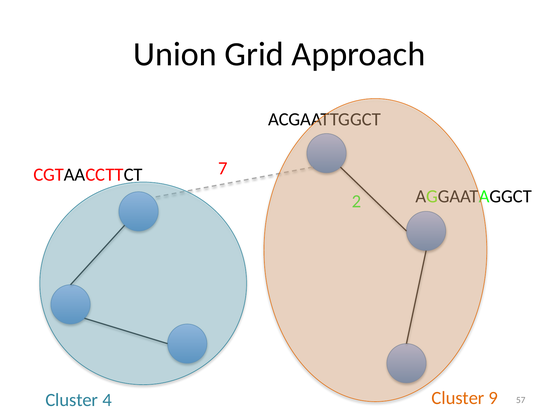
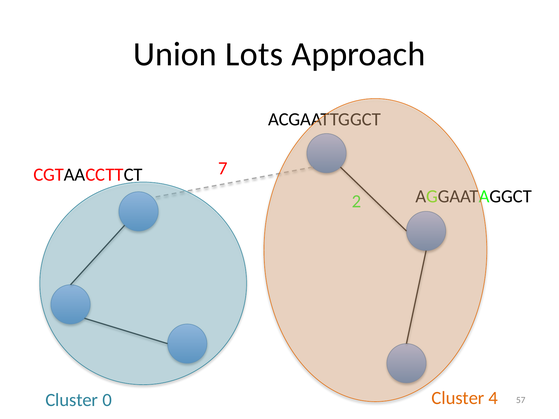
Grid: Grid -> Lots
4: 4 -> 0
9: 9 -> 4
